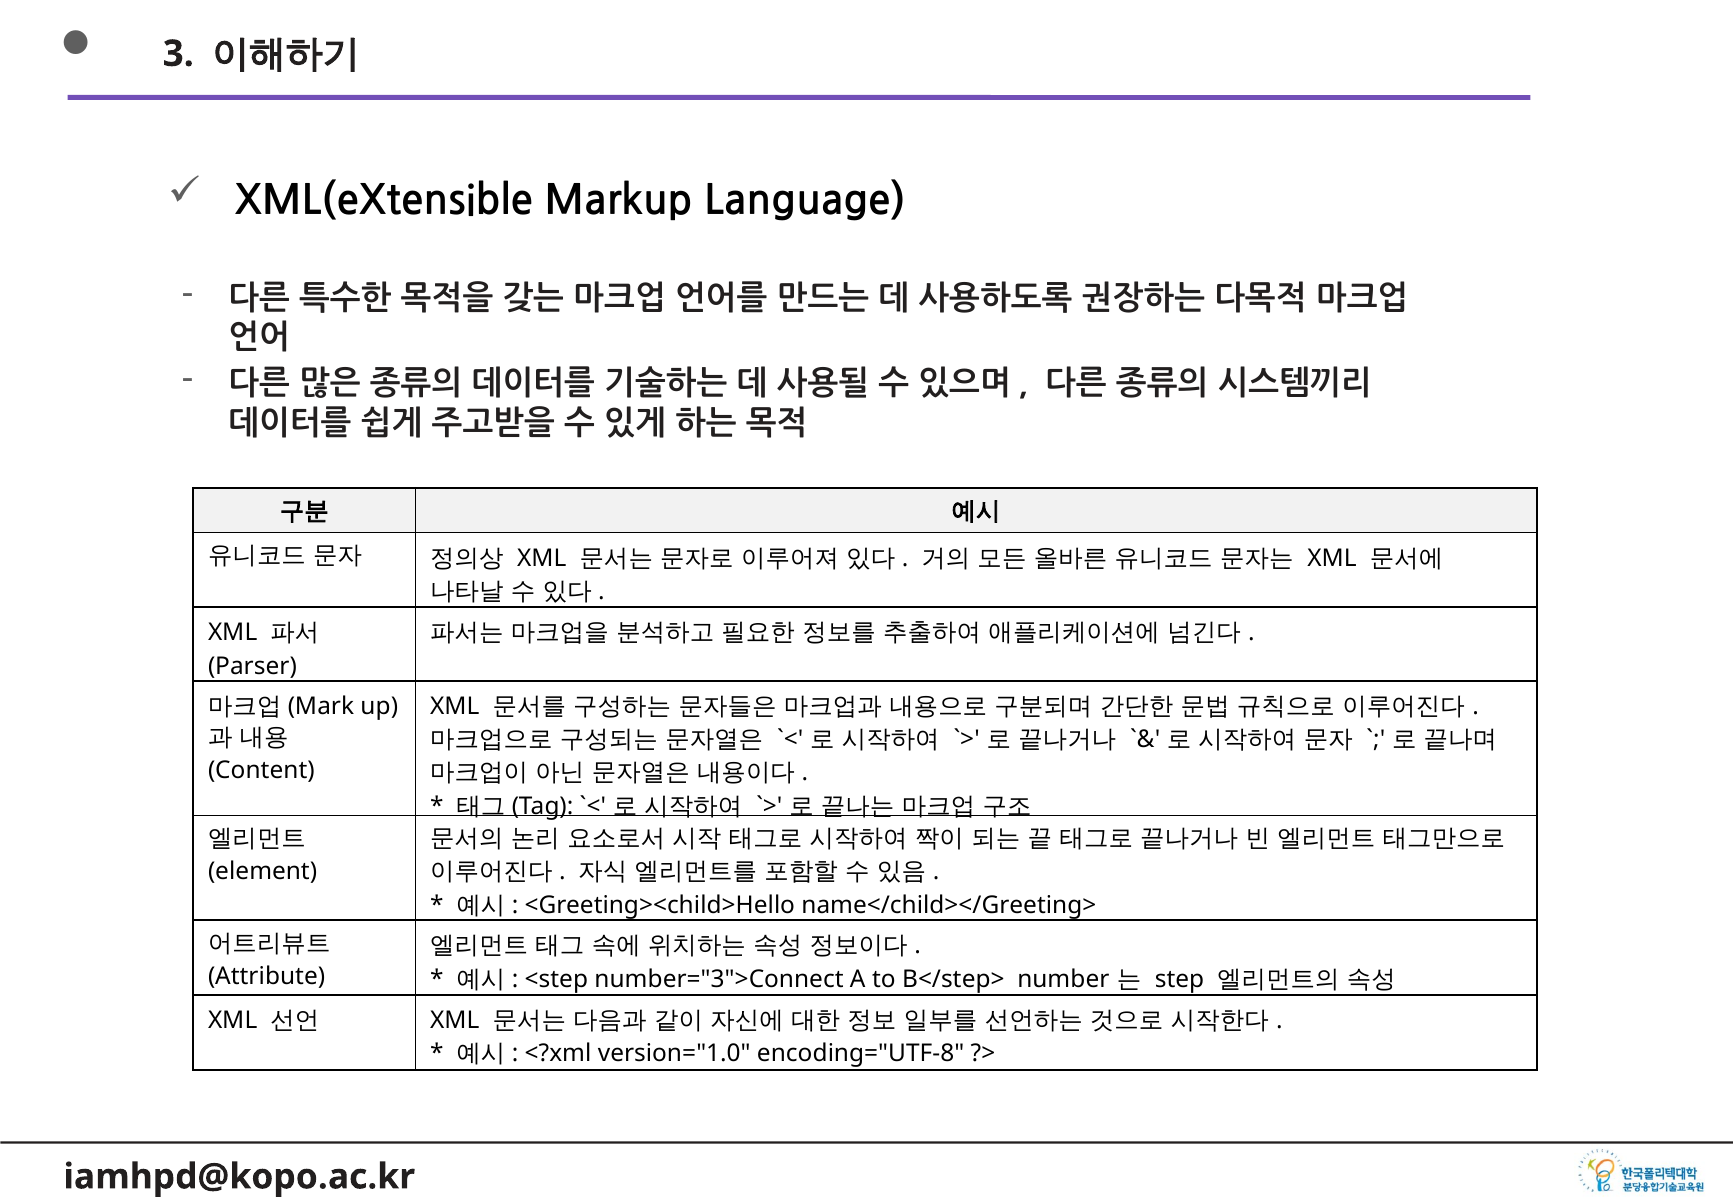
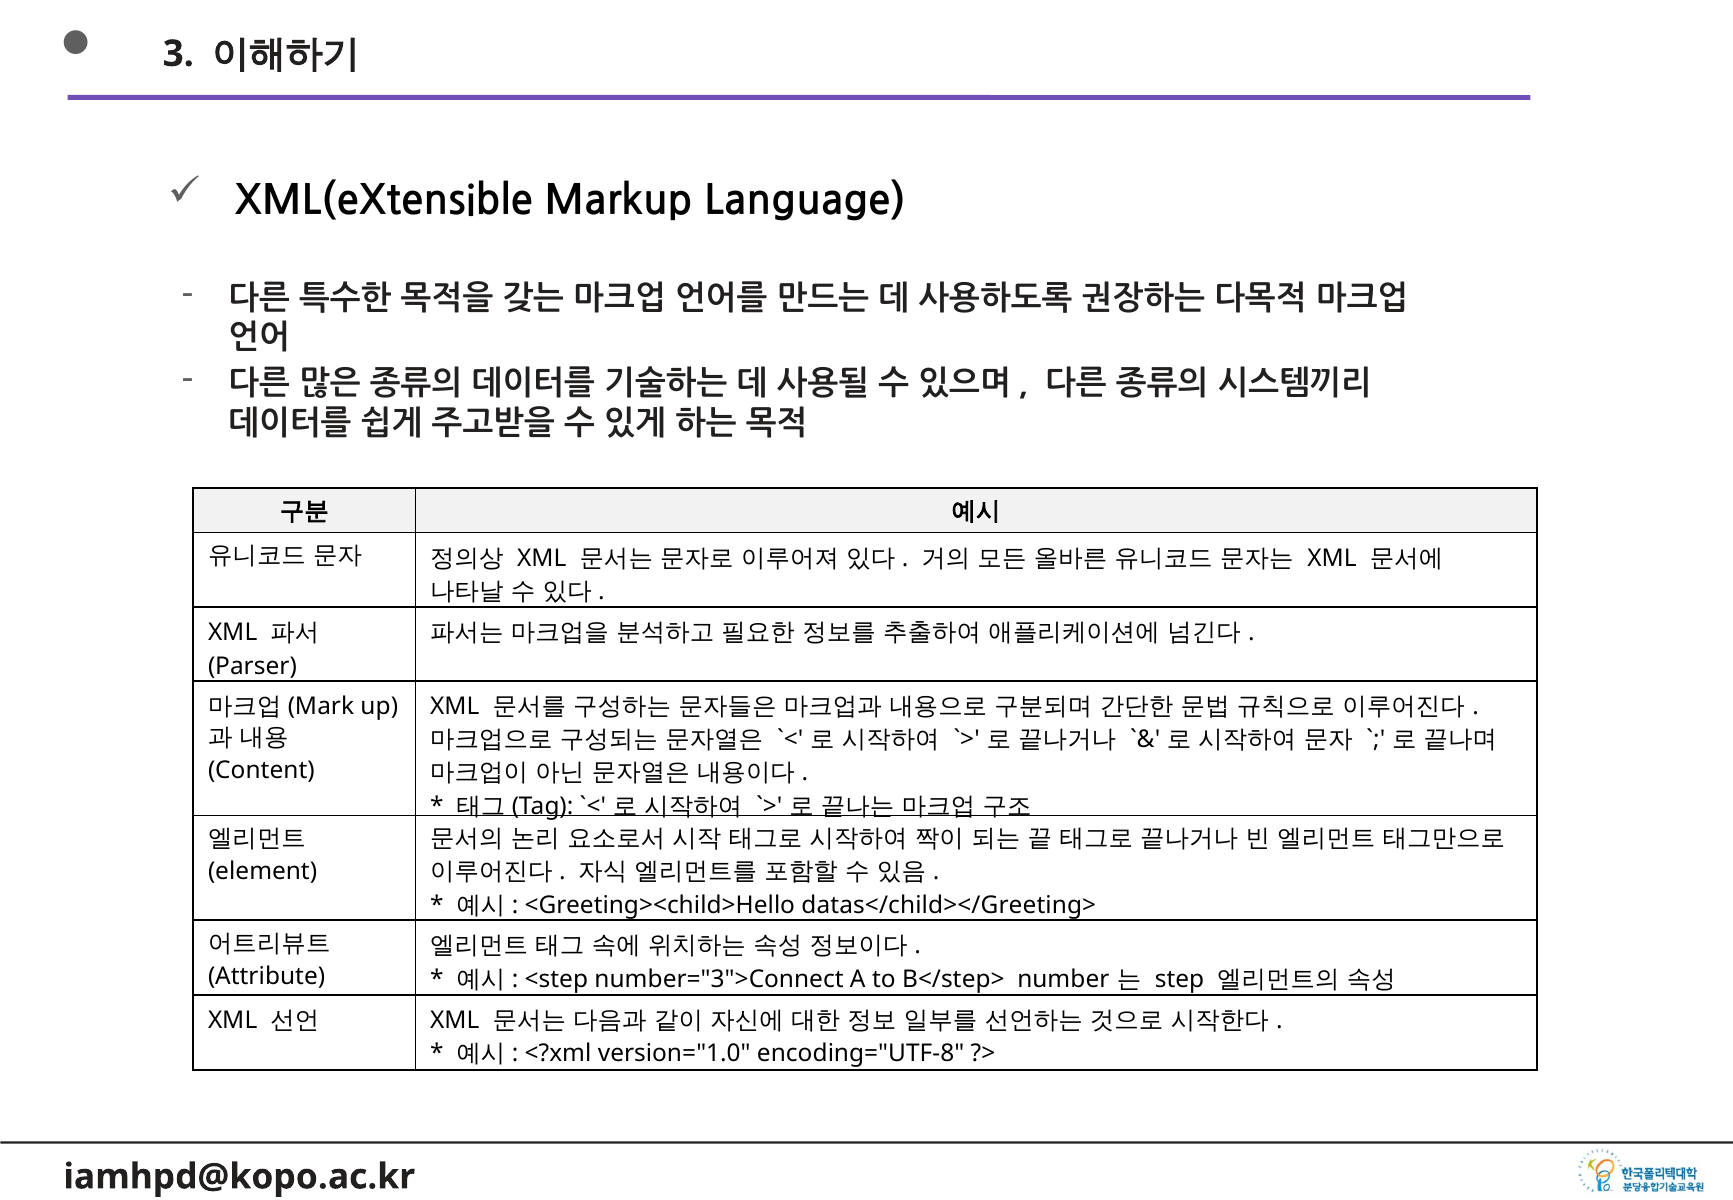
name</child></Greeting>: name</child></Greeting> -> datas</child></Greeting>
